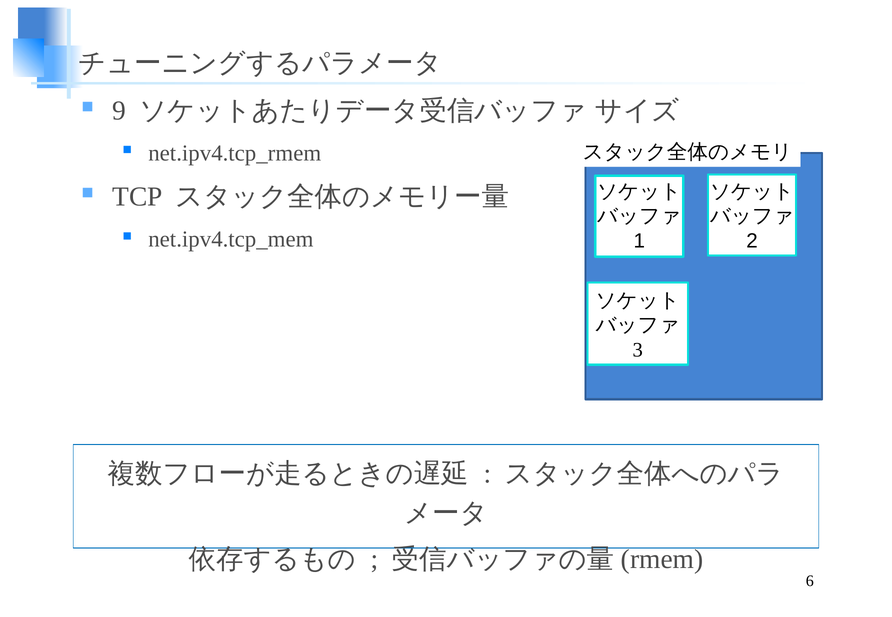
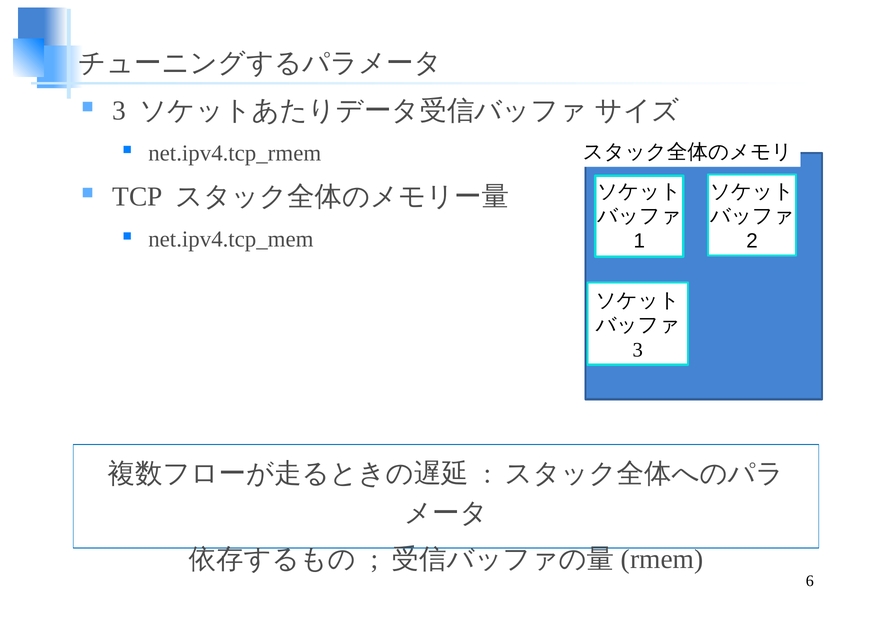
9 at (119, 111): 9 -> 3
